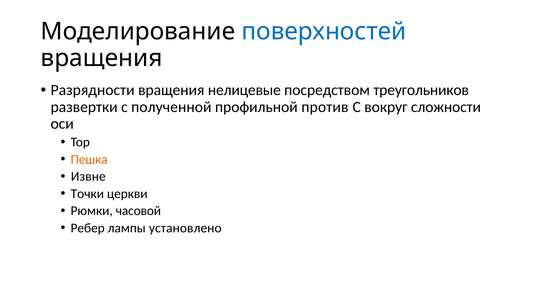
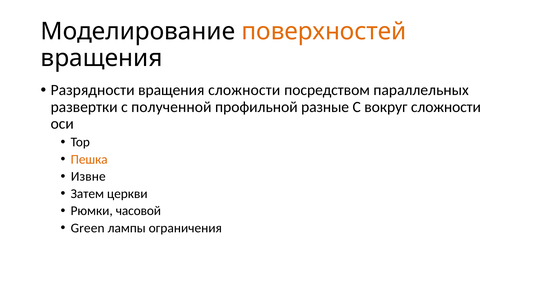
поверхностей colour: blue -> orange
вращения нелицевые: нелицевые -> сложности
треугольников: треугольников -> параллельных
против: против -> разные
Точки: Точки -> Затем
Ребер: Ребер -> Green
установлено: установлено -> ограничения
